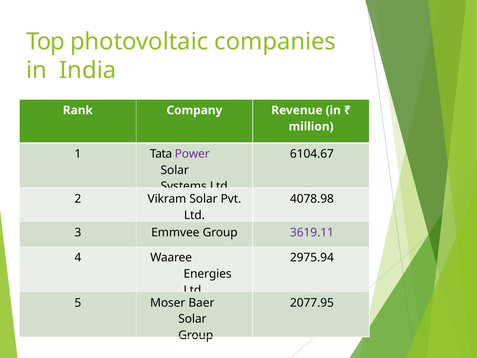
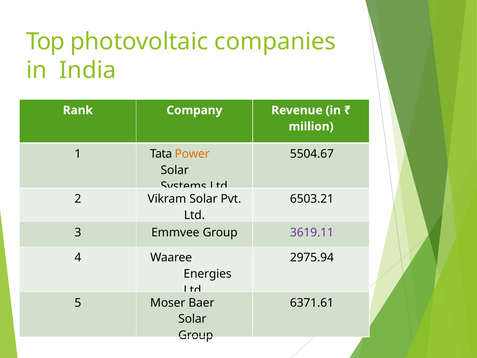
Power colour: purple -> orange
6104.67: 6104.67 -> 5504.67
4078.98: 4078.98 -> 6503.21
2077.95: 2077.95 -> 6371.61
